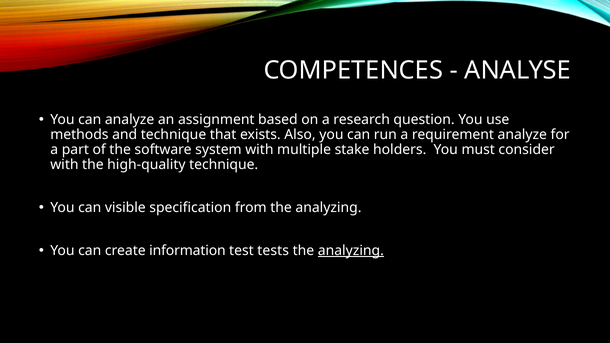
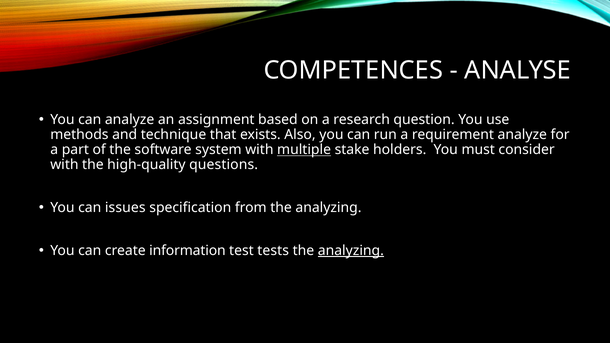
multiple underline: none -> present
high-quality technique: technique -> questions
visible: visible -> issues
